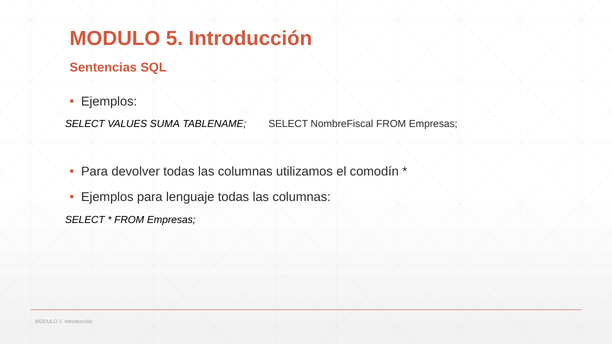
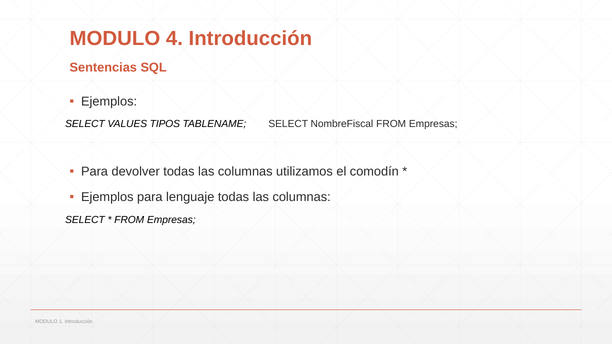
5: 5 -> 4
SUMA: SUMA -> TIPOS
